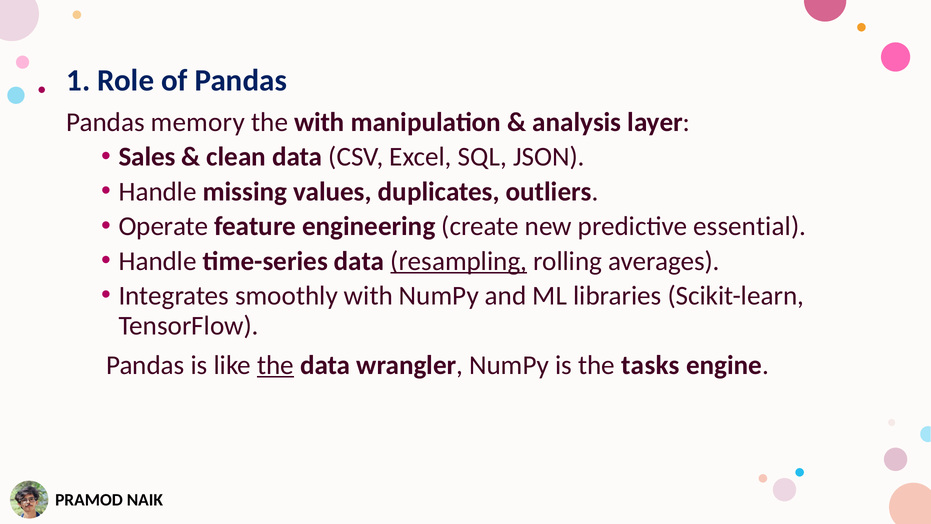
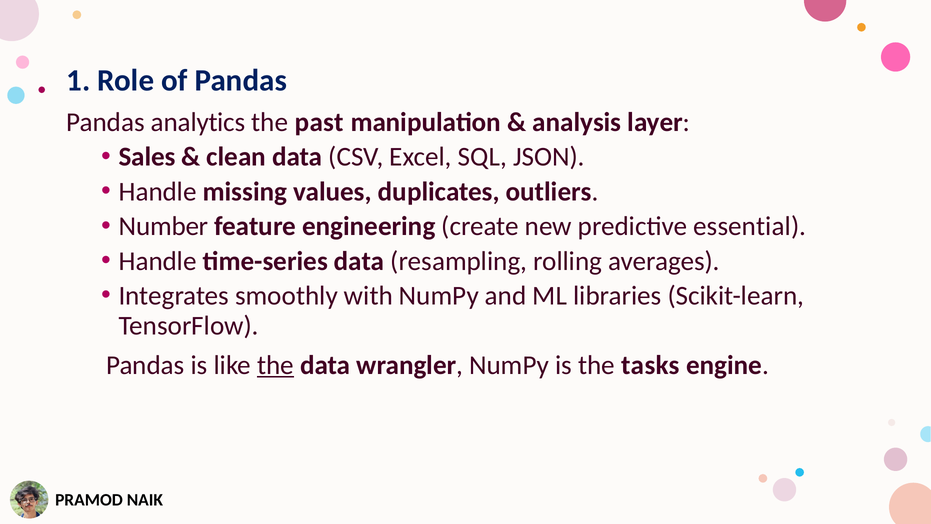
memory: memory -> analytics
the with: with -> past
Operate: Operate -> Number
resampling underline: present -> none
